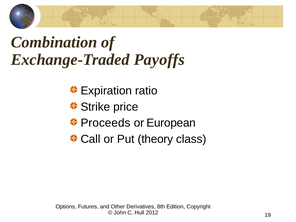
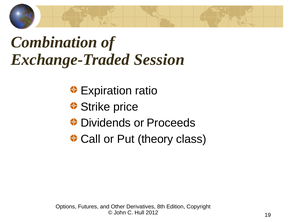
Payoffs: Payoffs -> Session
Proceeds: Proceeds -> Dividends
European: European -> Proceeds
